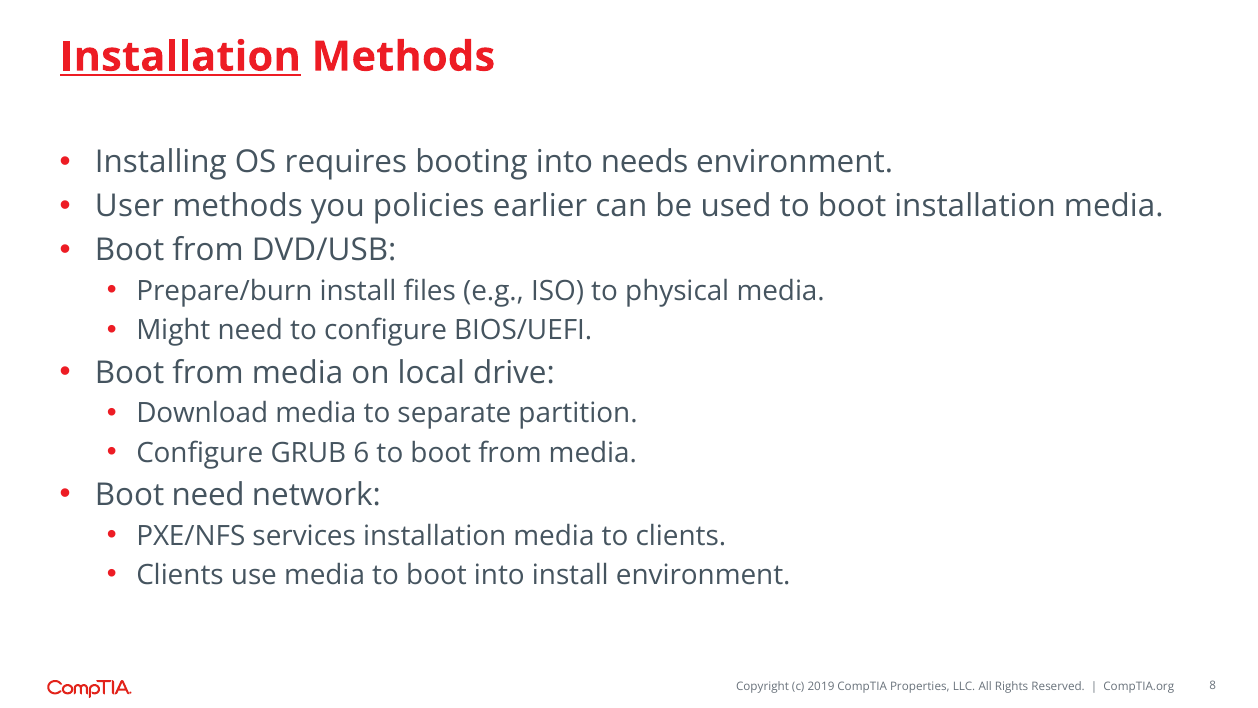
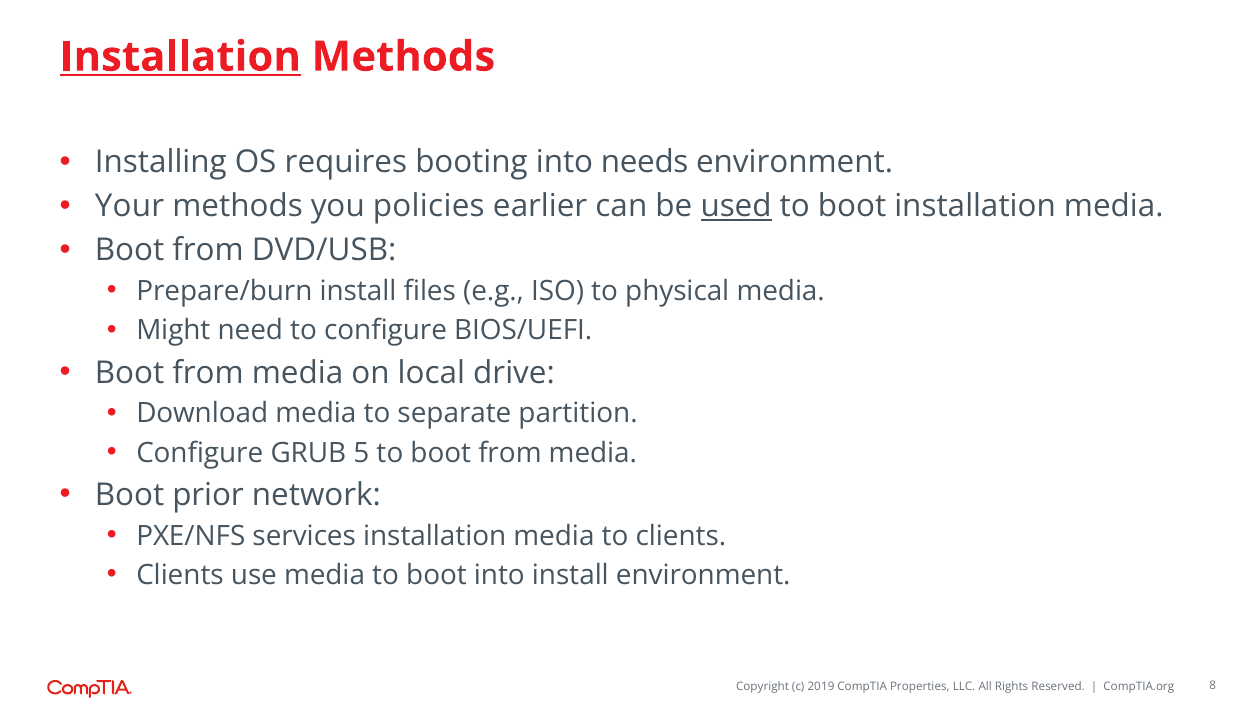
User: User -> Your
used underline: none -> present
6: 6 -> 5
Boot need: need -> prior
